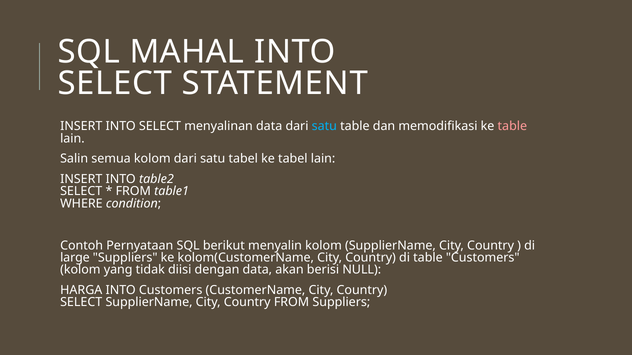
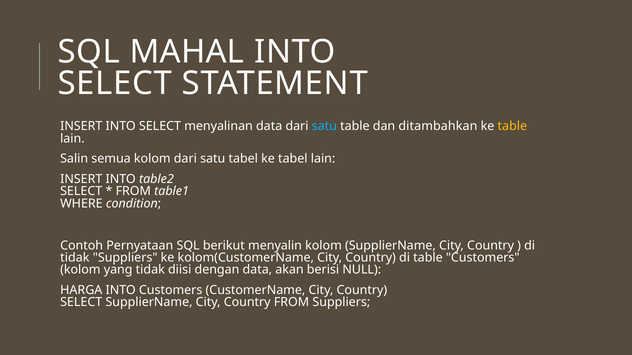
memodifikasi: memodifikasi -> ditambahkan
table at (512, 126) colour: pink -> yellow
large at (75, 258): large -> tidak
